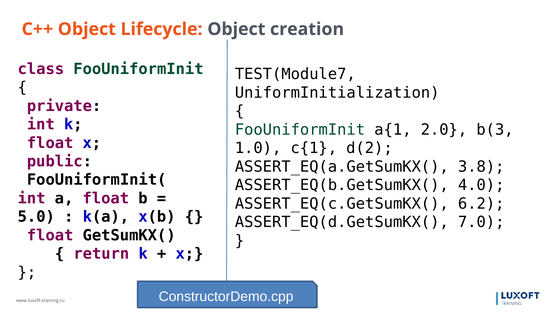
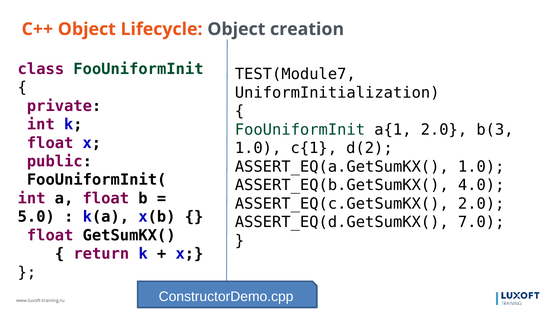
ASSERT_EQ(a.GetSumKX( 3.8: 3.8 -> 1.0
ASSERT_EQ(c.GetSumKX( 6.2: 6.2 -> 2.0
